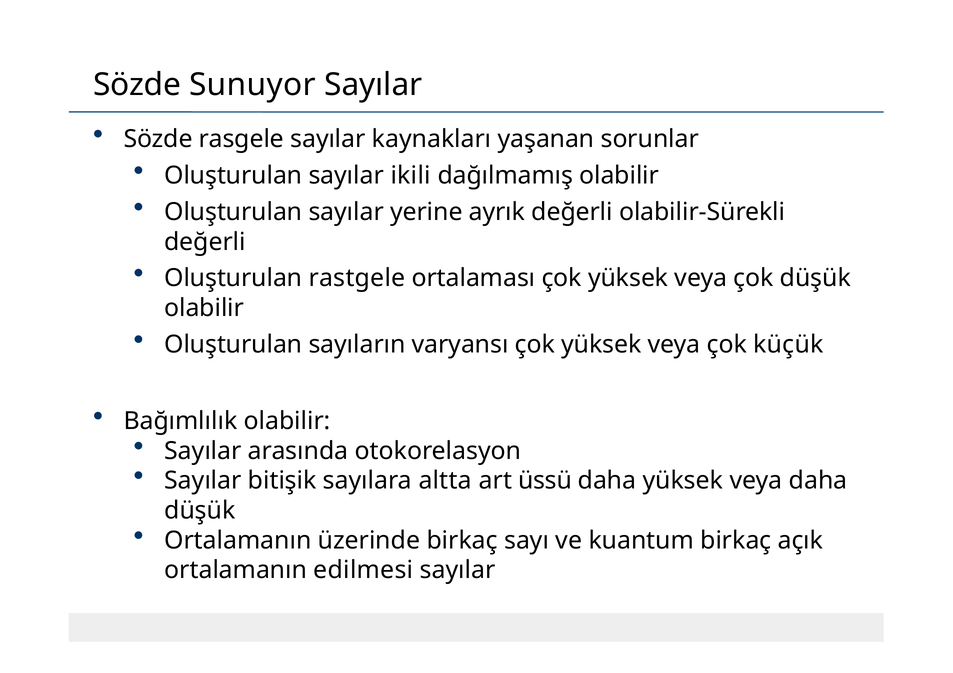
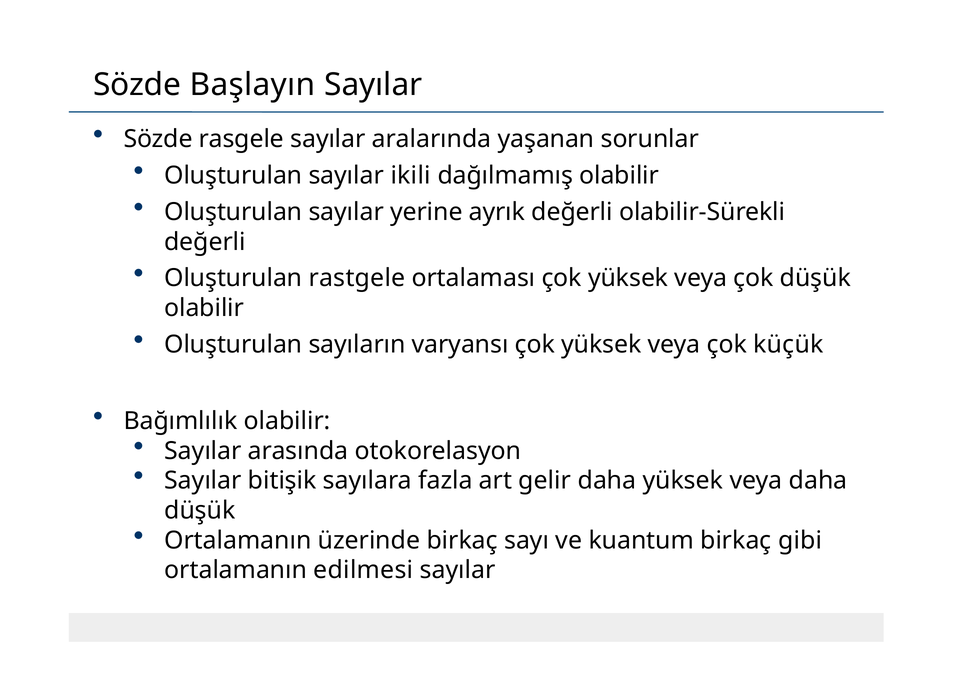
Sunuyor: Sunuyor -> Başlayın
kaynakları: kaynakları -> aralarında
altta: altta -> fazla
üssü: üssü -> gelir
açık: açık -> gibi
